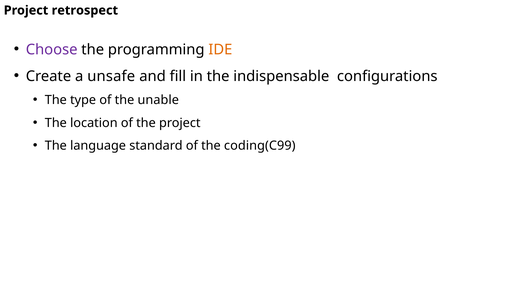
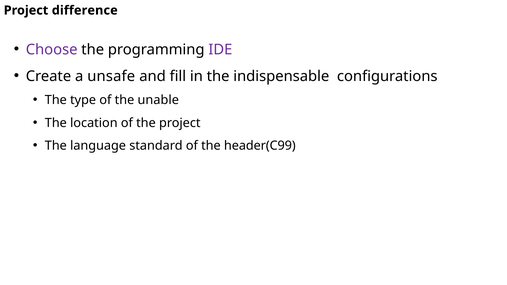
retrospect: retrospect -> difference
IDE colour: orange -> purple
coding(C99: coding(C99 -> header(C99
